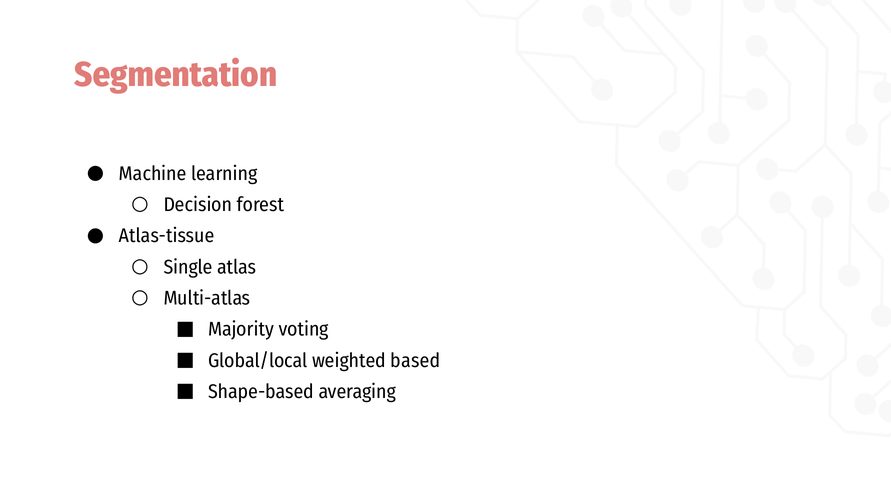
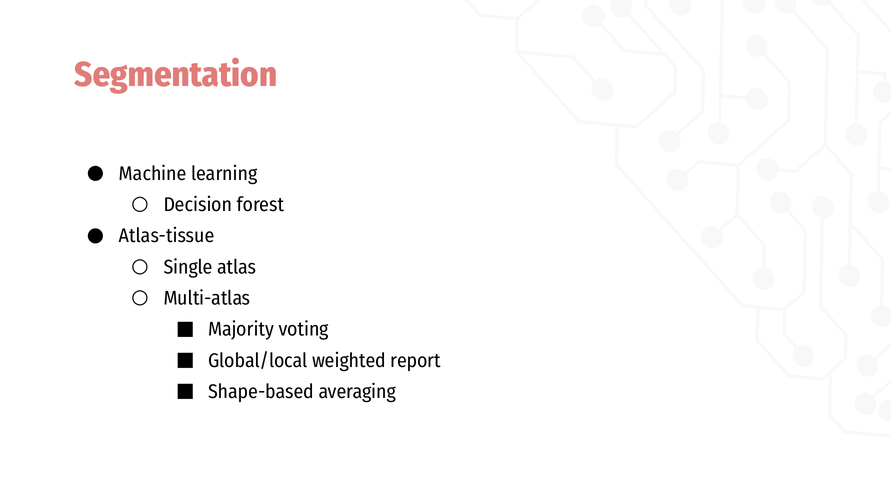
based: based -> report
